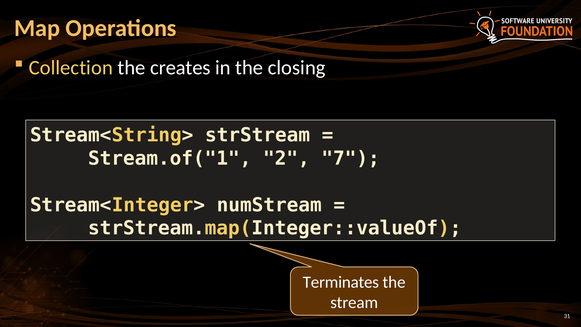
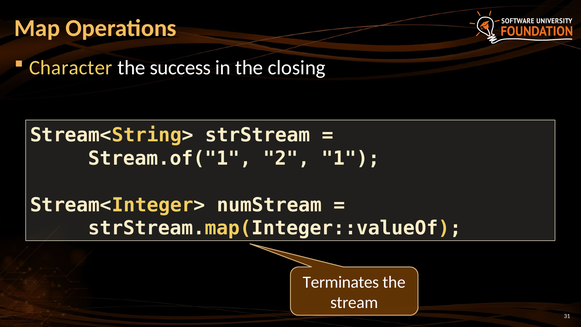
Collection: Collection -> Character
creates: creates -> success
7: 7 -> 1
